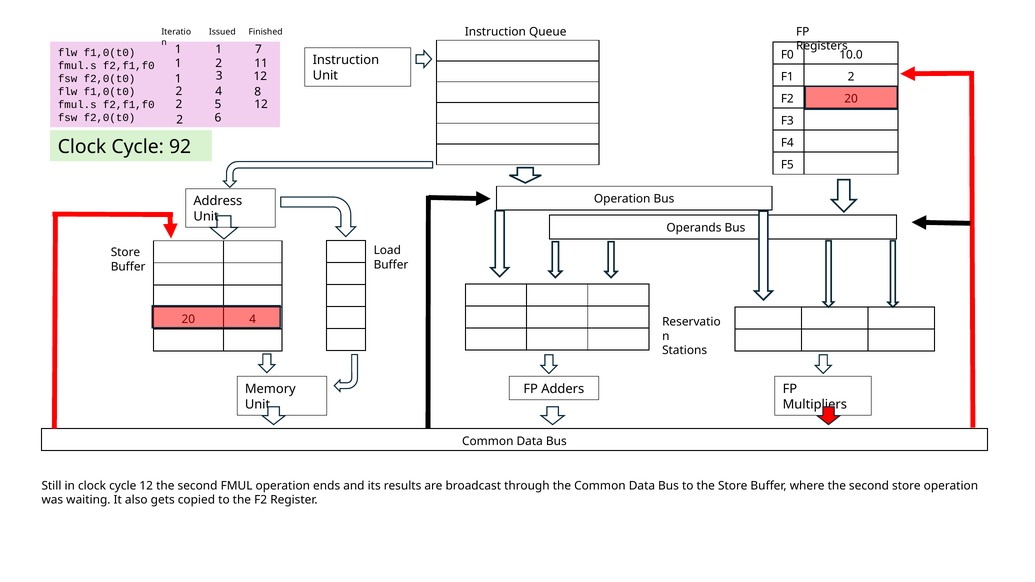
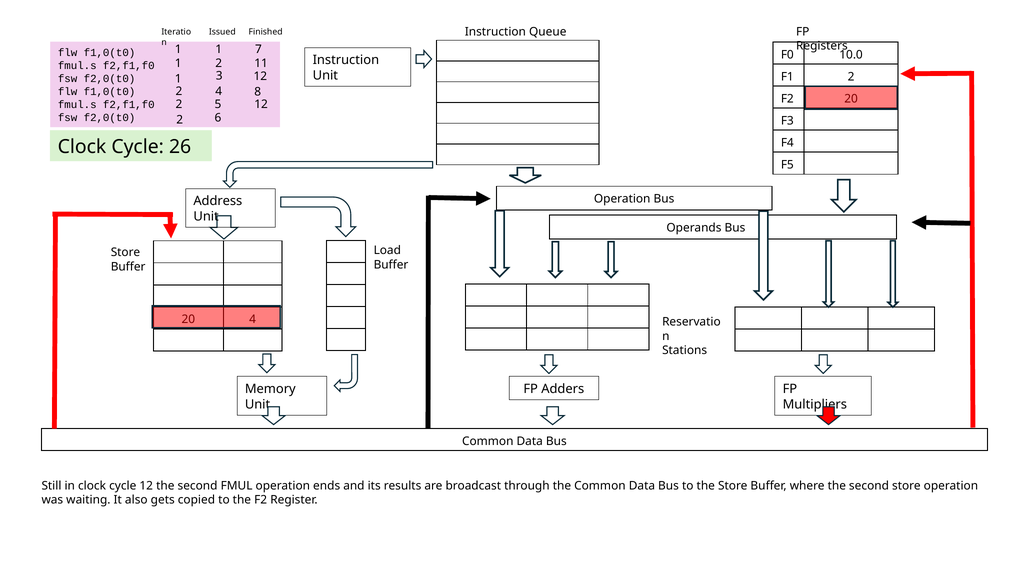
92: 92 -> 26
